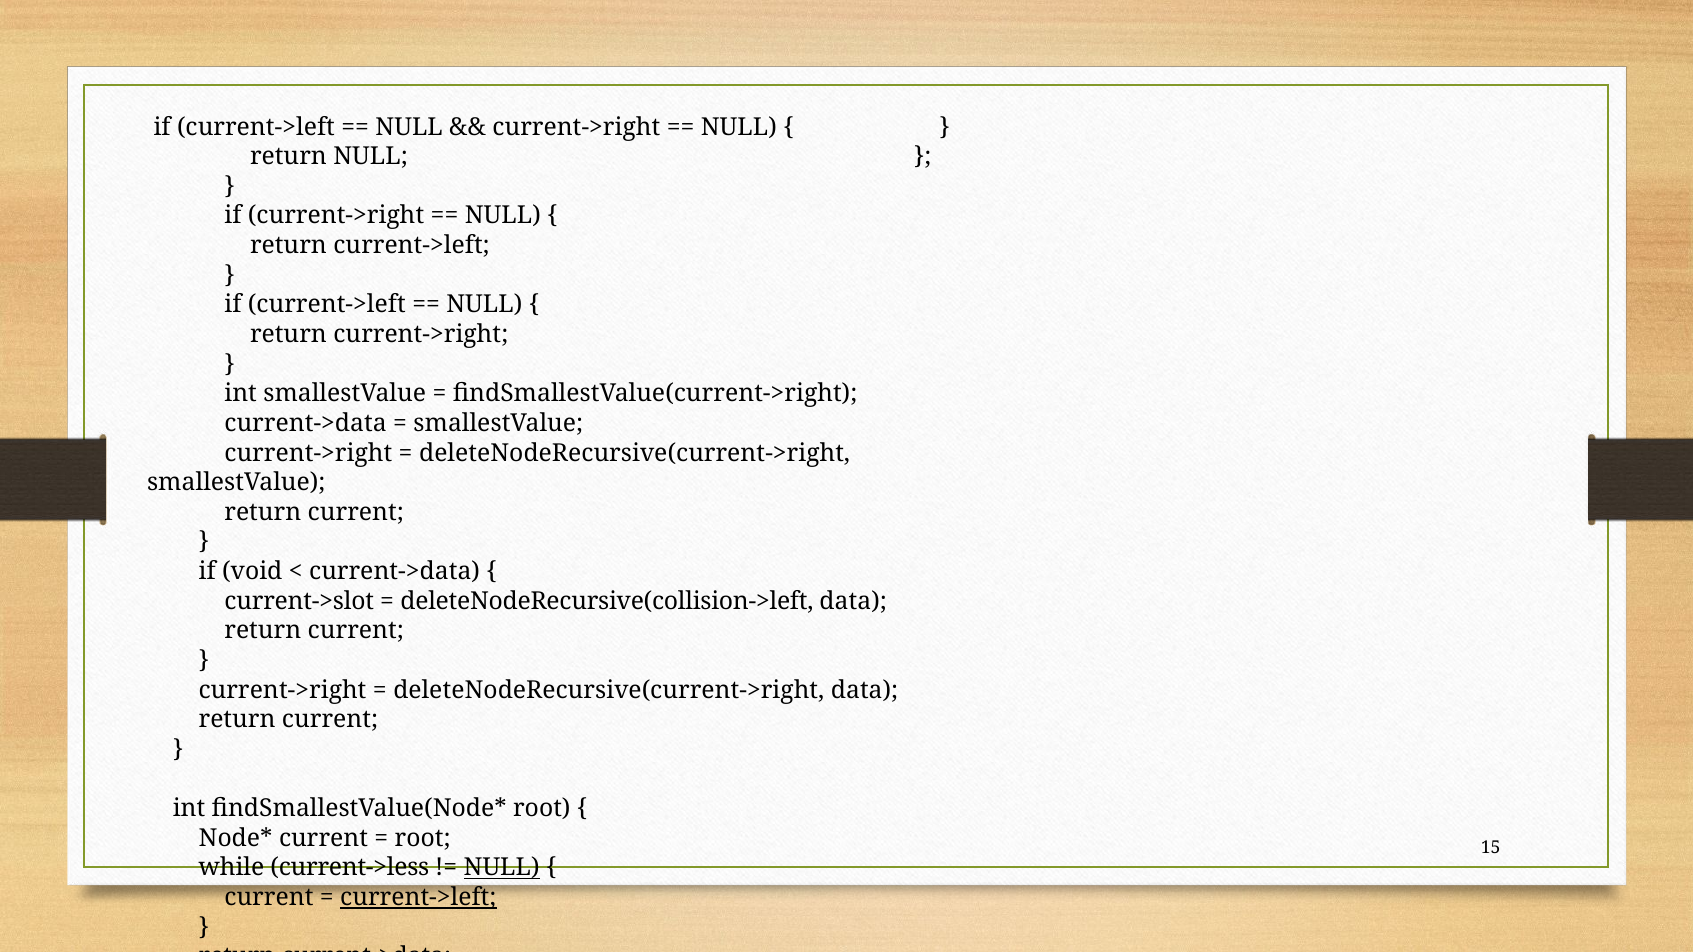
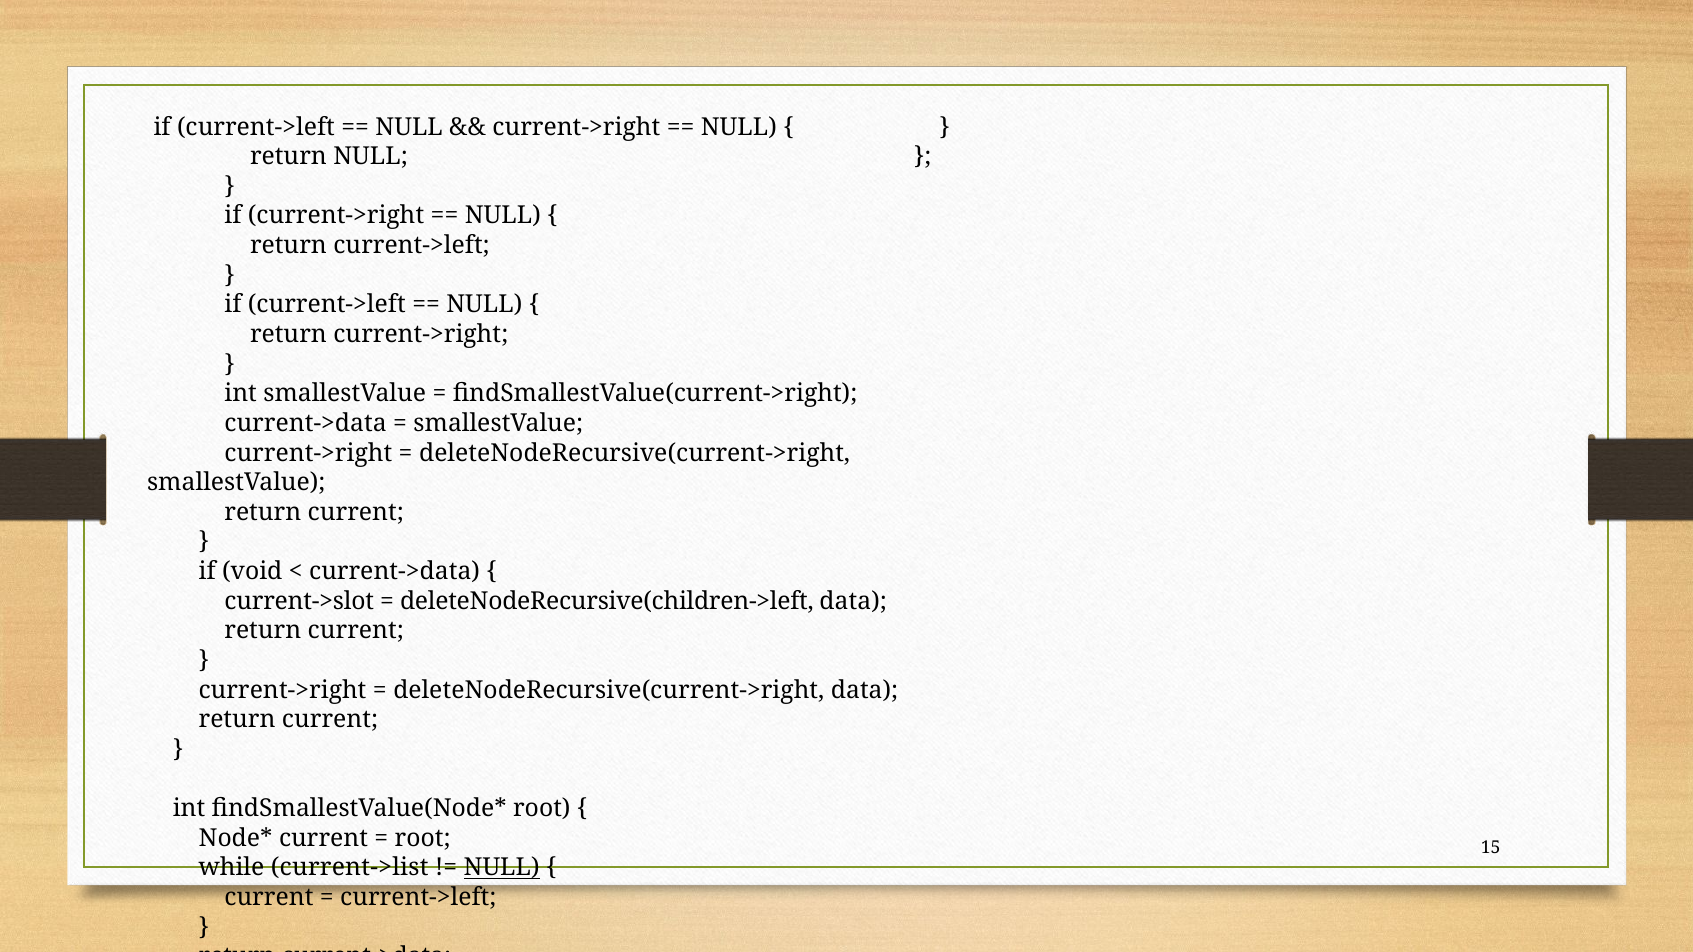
deleteNodeRecursive(collision->left: deleteNodeRecursive(collision->left -> deleteNodeRecursive(children->left
current->less: current->less -> current->list
current->left at (418, 898) underline: present -> none
